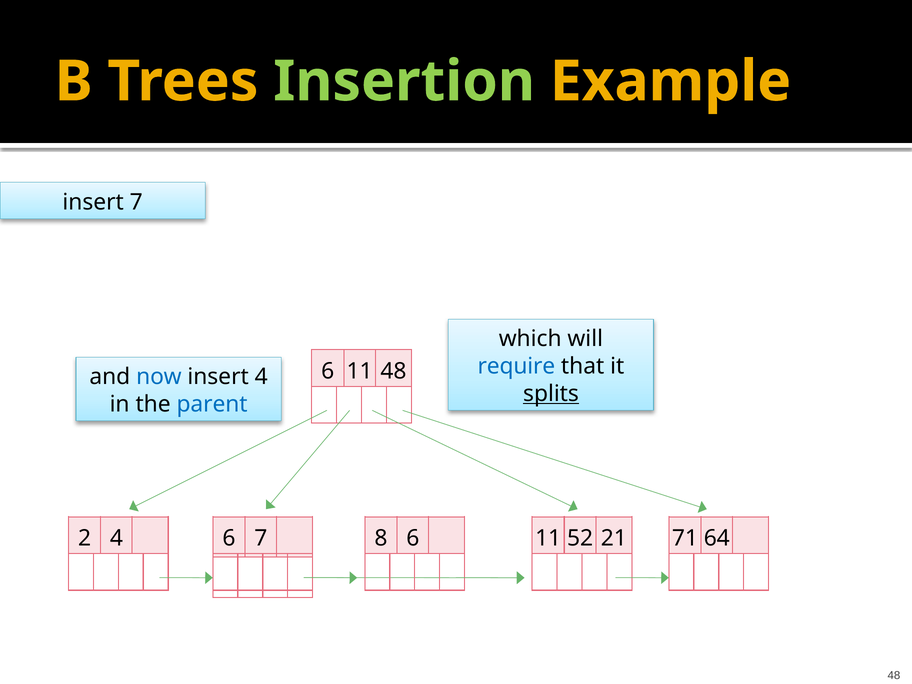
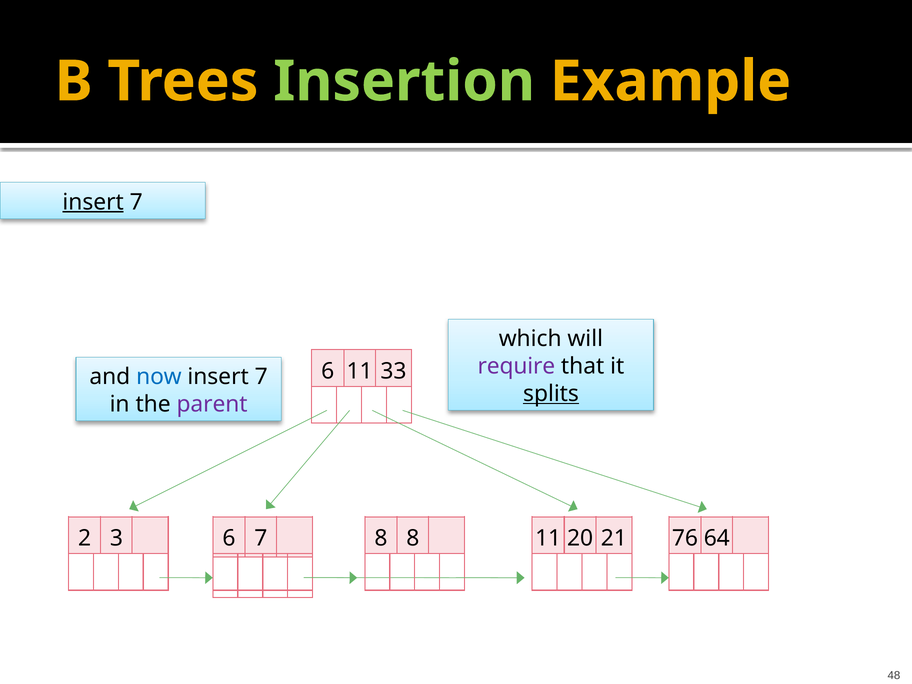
insert at (93, 202) underline: none -> present
require colour: blue -> purple
11 48: 48 -> 33
4 at (261, 377): 4 -> 7
parent colour: blue -> purple
2 4: 4 -> 3
8 6: 6 -> 8
52: 52 -> 20
71: 71 -> 76
